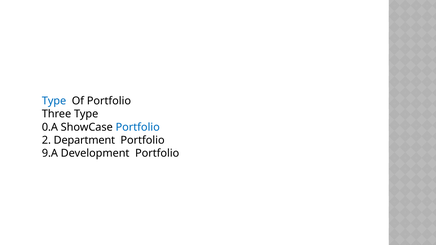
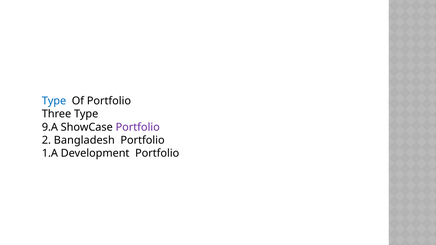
0.A: 0.A -> 9.A
Portfolio at (138, 127) colour: blue -> purple
Department: Department -> Bangladesh
9.A: 9.A -> 1.A
